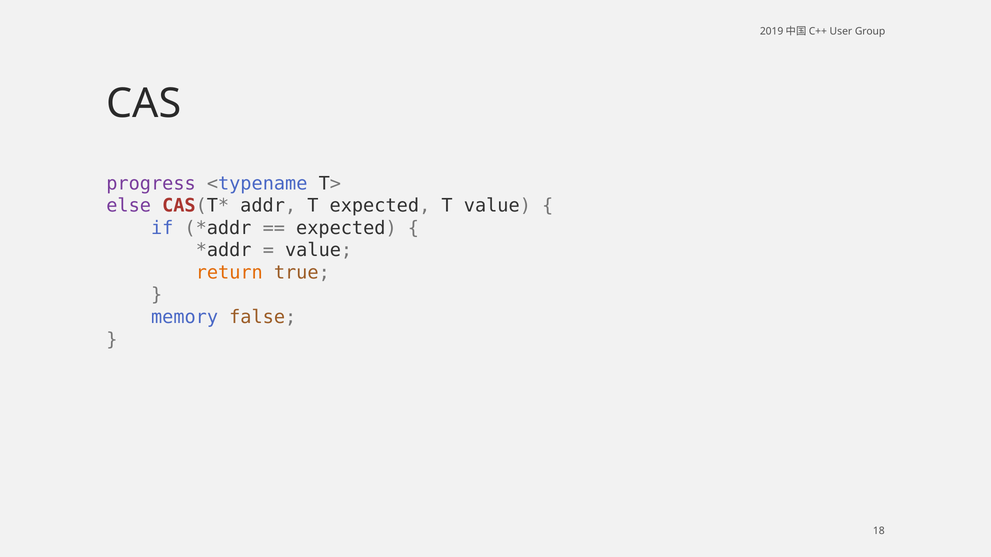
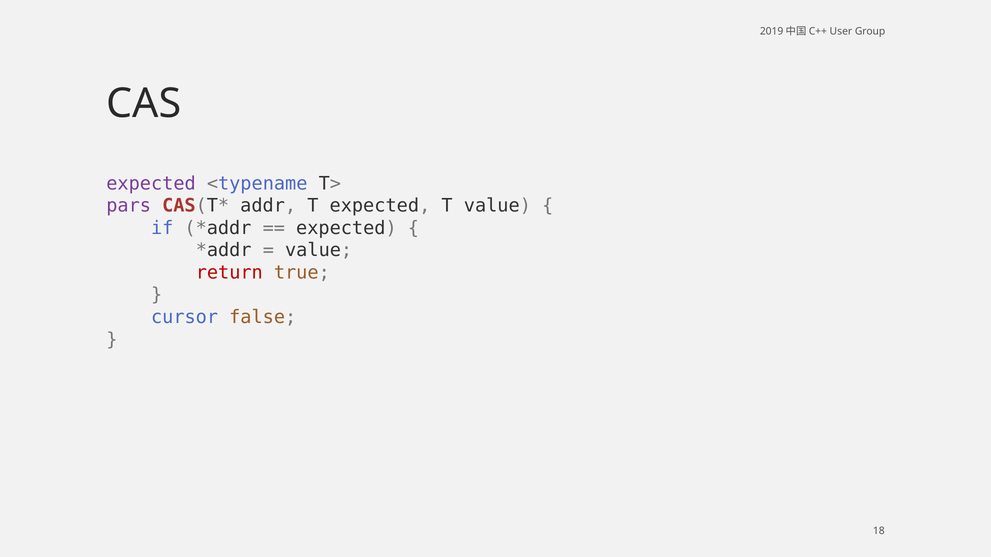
progress at (151, 184): progress -> expected
else: else -> pars
return colour: orange -> red
memory: memory -> cursor
